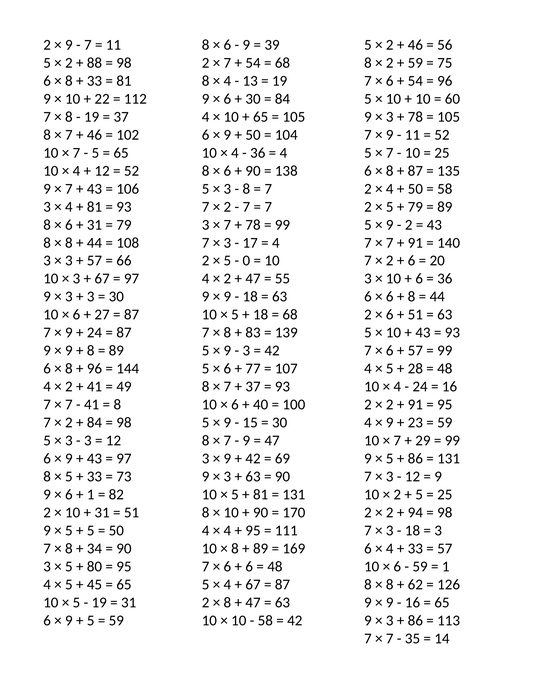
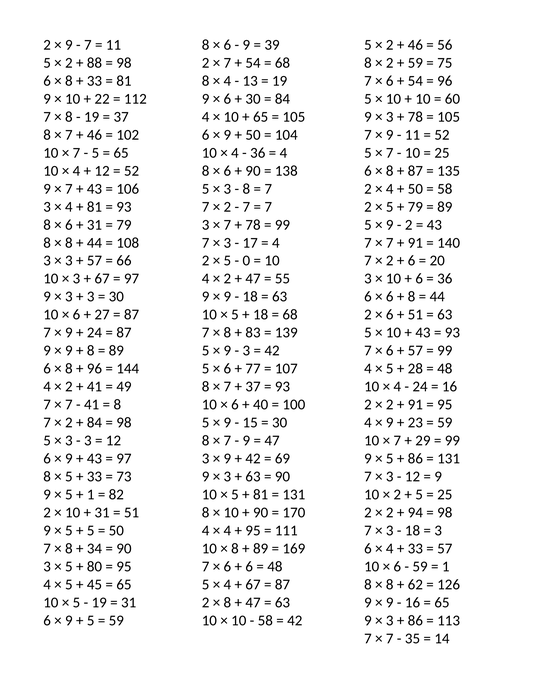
6 at (69, 494): 6 -> 5
